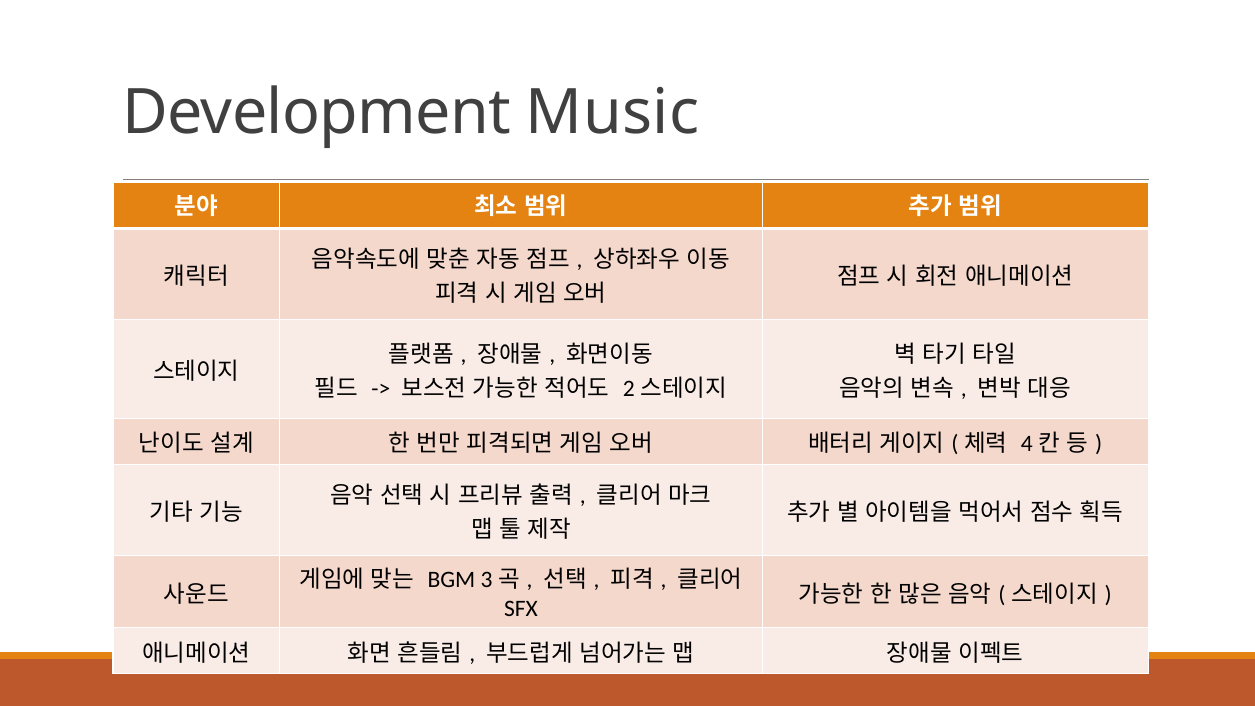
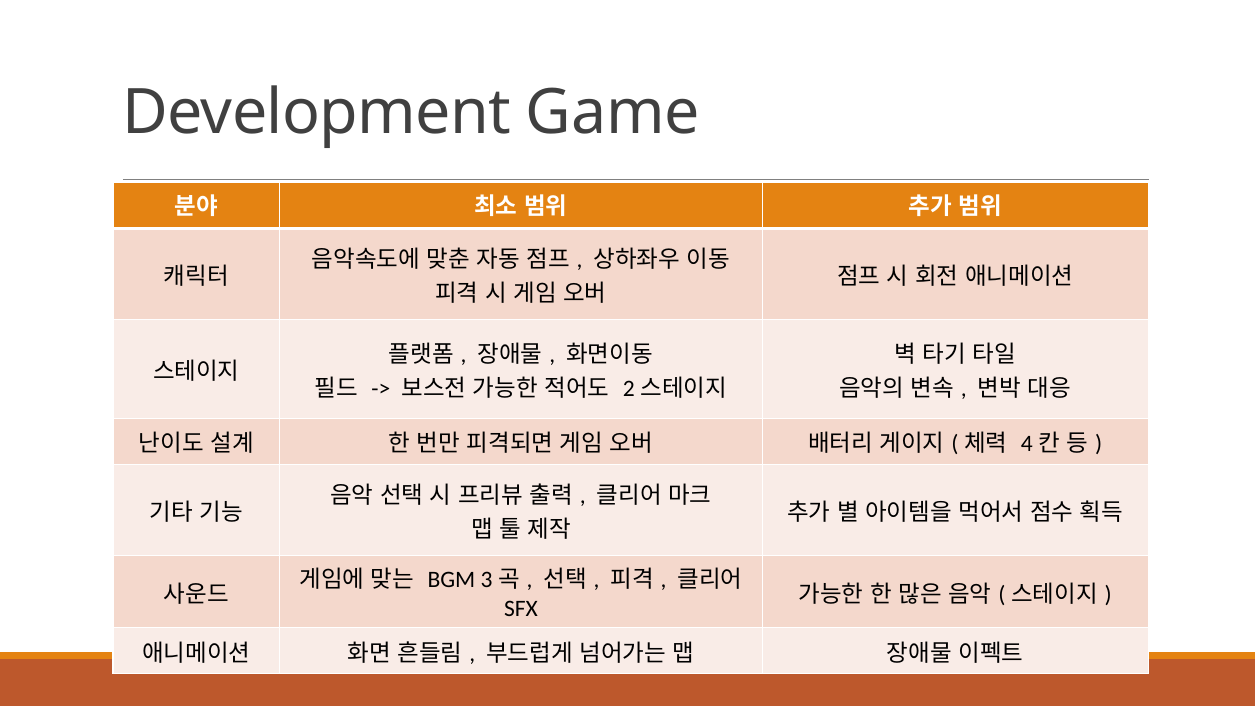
Music: Music -> Game
